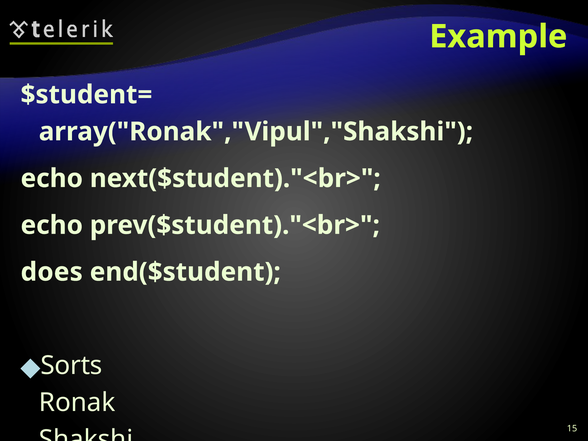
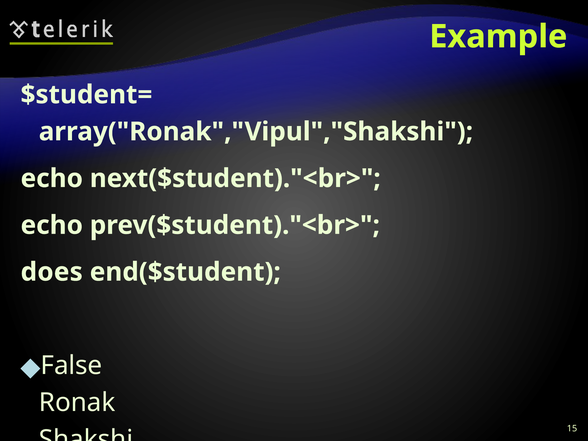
Sorts: Sorts -> False
